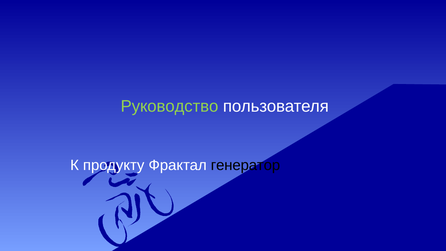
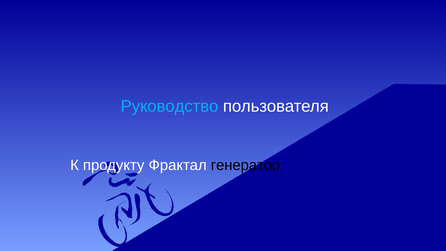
Руководство colour: light green -> light blue
